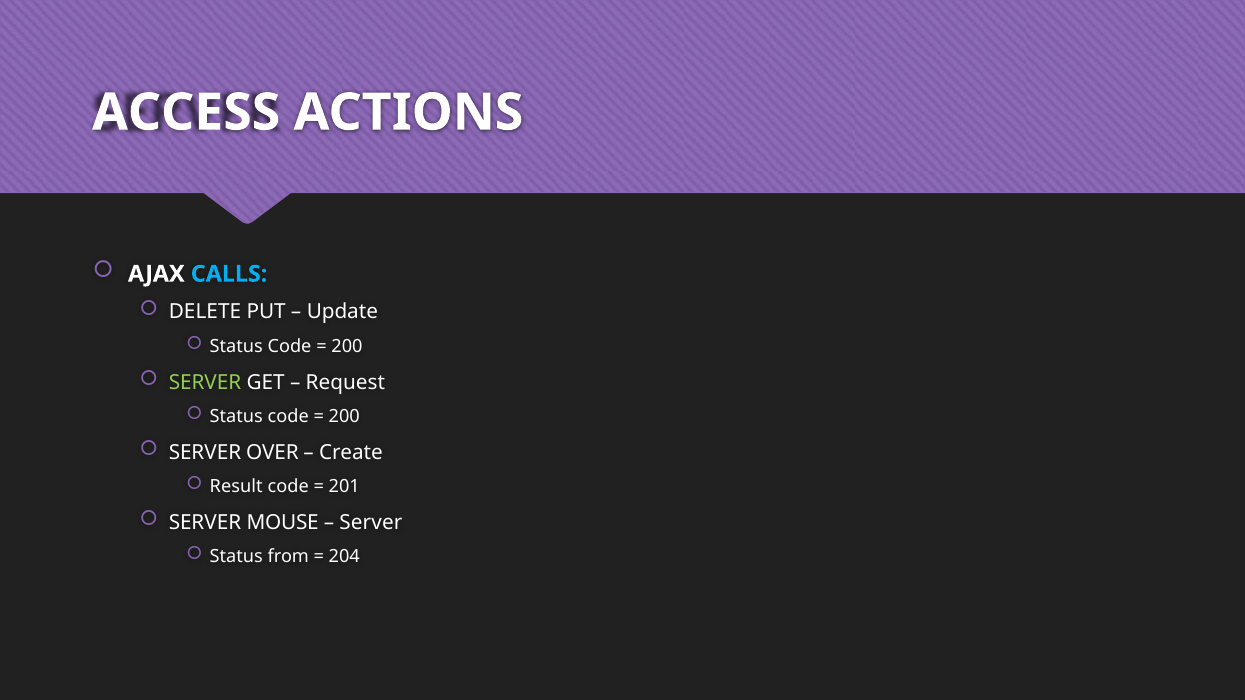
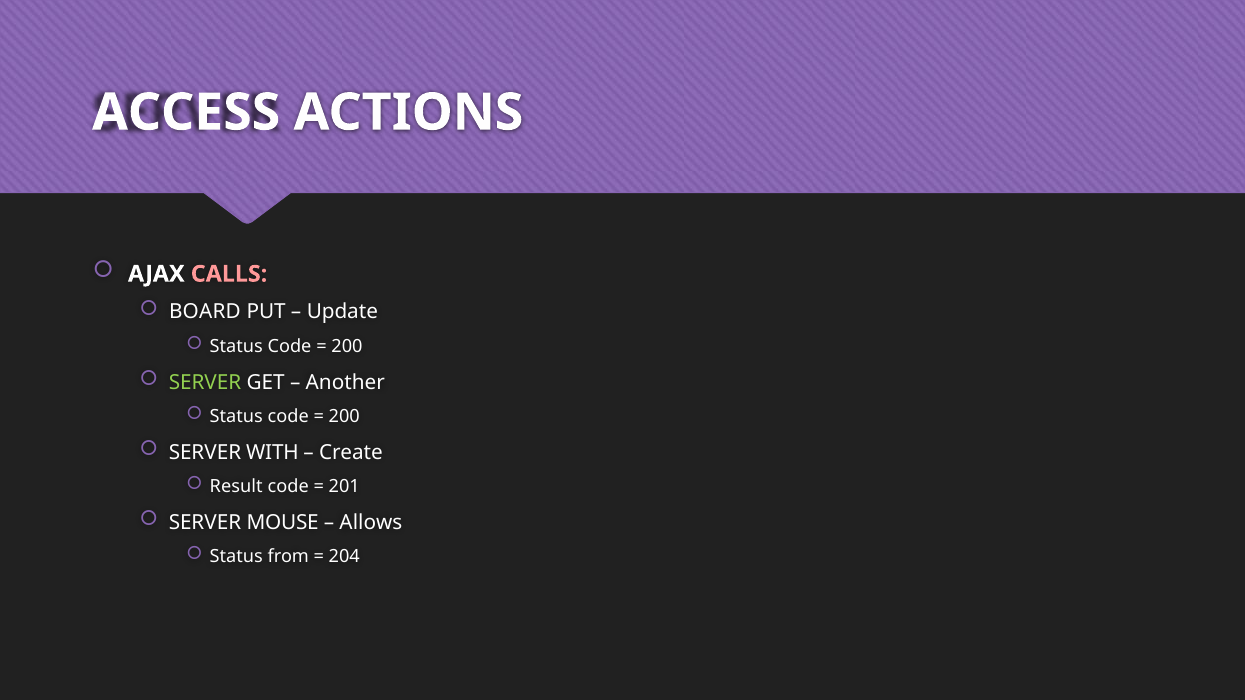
CALLS colour: light blue -> pink
DELETE: DELETE -> BOARD
Request: Request -> Another
OVER: OVER -> WITH
Server at (371, 522): Server -> Allows
